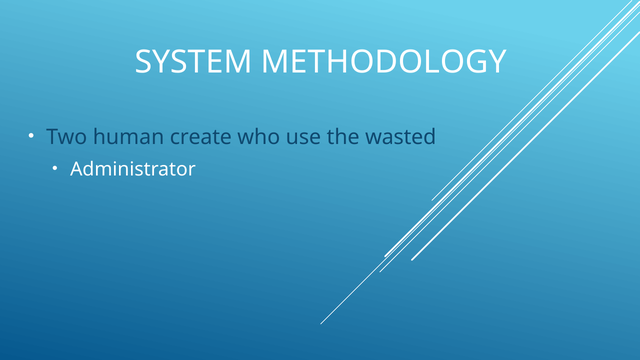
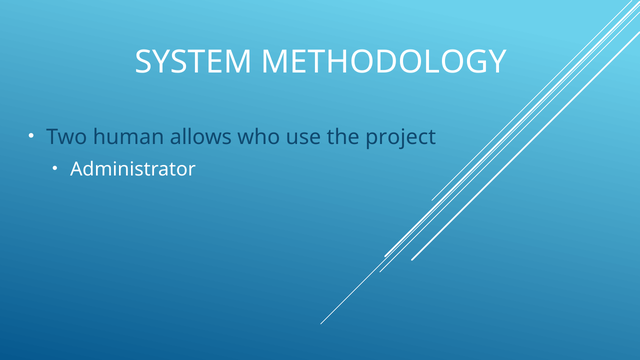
create: create -> allows
wasted: wasted -> project
